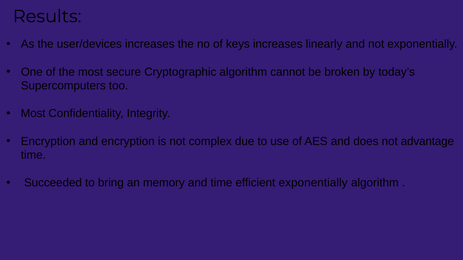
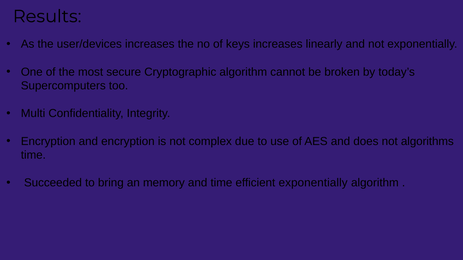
Most at (33, 114): Most -> Multi
advantage: advantage -> algorithms
